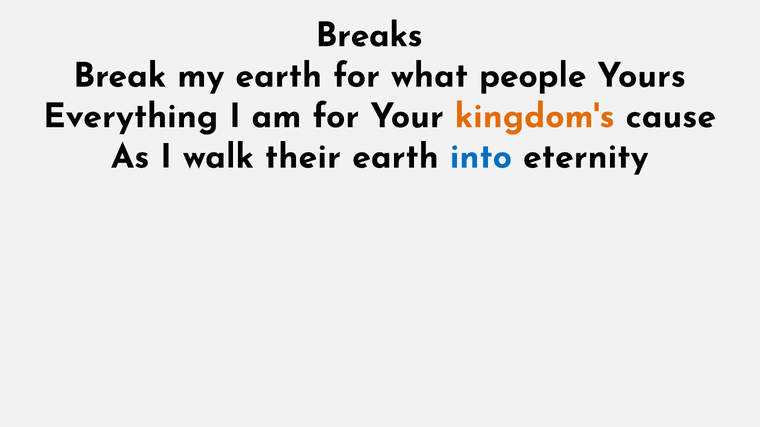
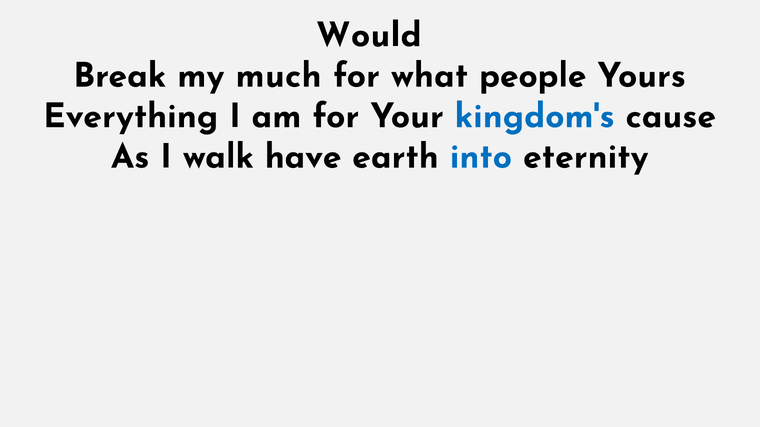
Breaks: Breaks -> Would
my earth: earth -> much
kingdom's colour: orange -> blue
their: their -> have
